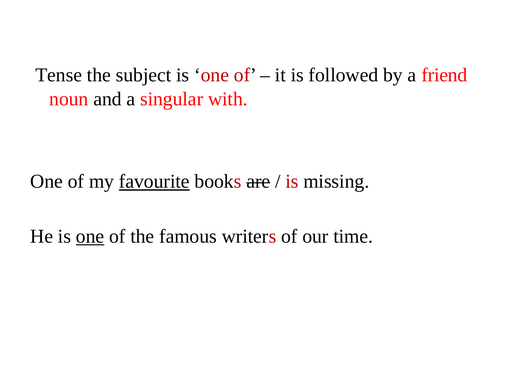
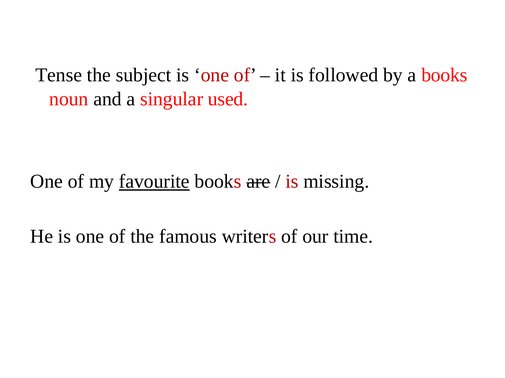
a friend: friend -> books
with: with -> used
one at (90, 237) underline: present -> none
